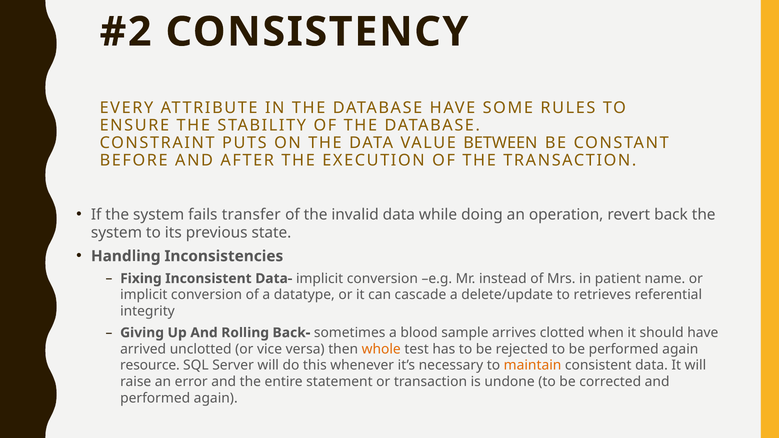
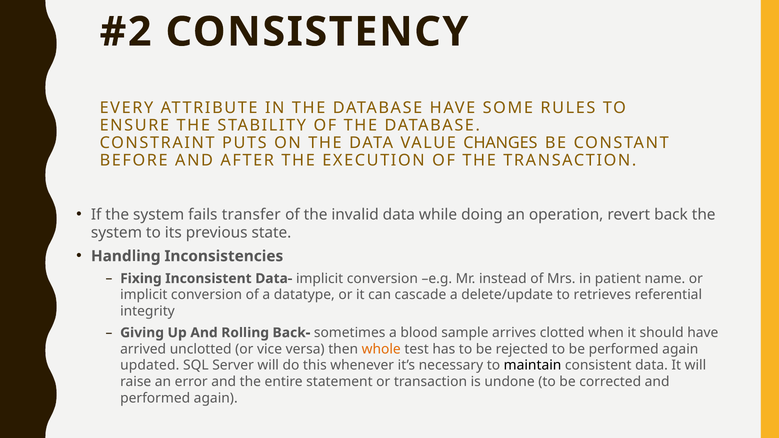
BETWEEN: BETWEEN -> CHANGES
resource: resource -> updated
maintain colour: orange -> black
